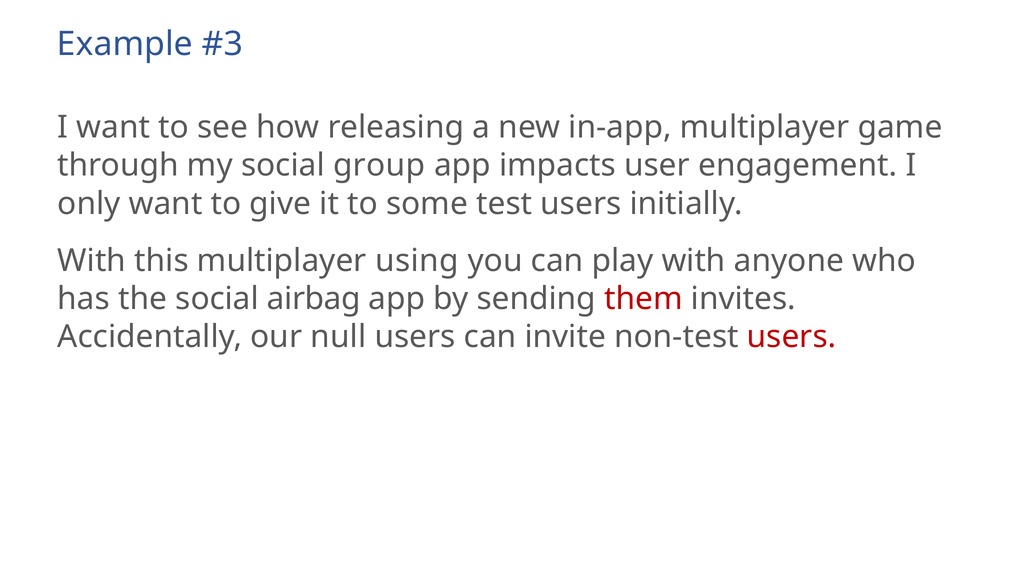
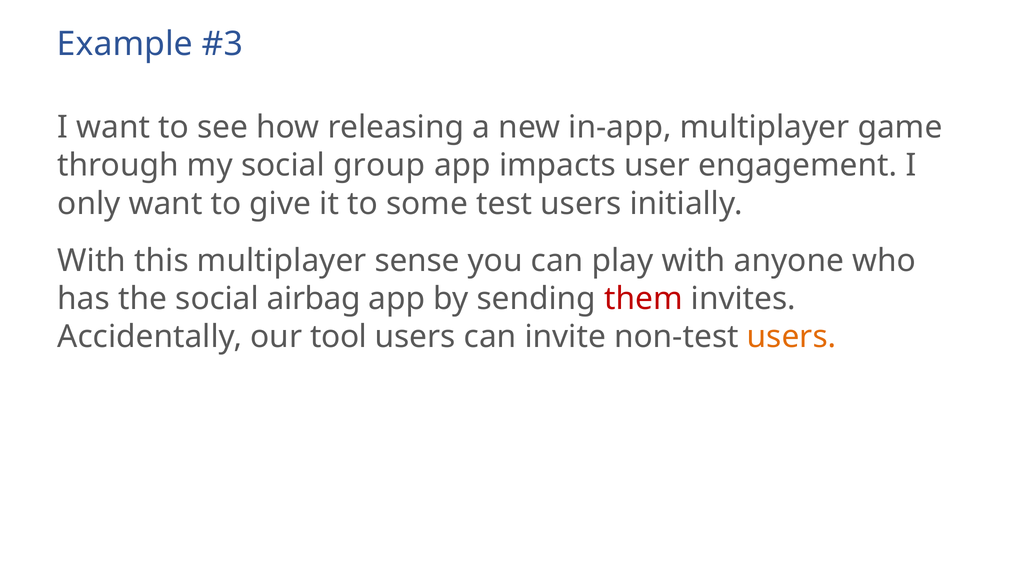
using: using -> sense
null: null -> tool
users at (792, 337) colour: red -> orange
